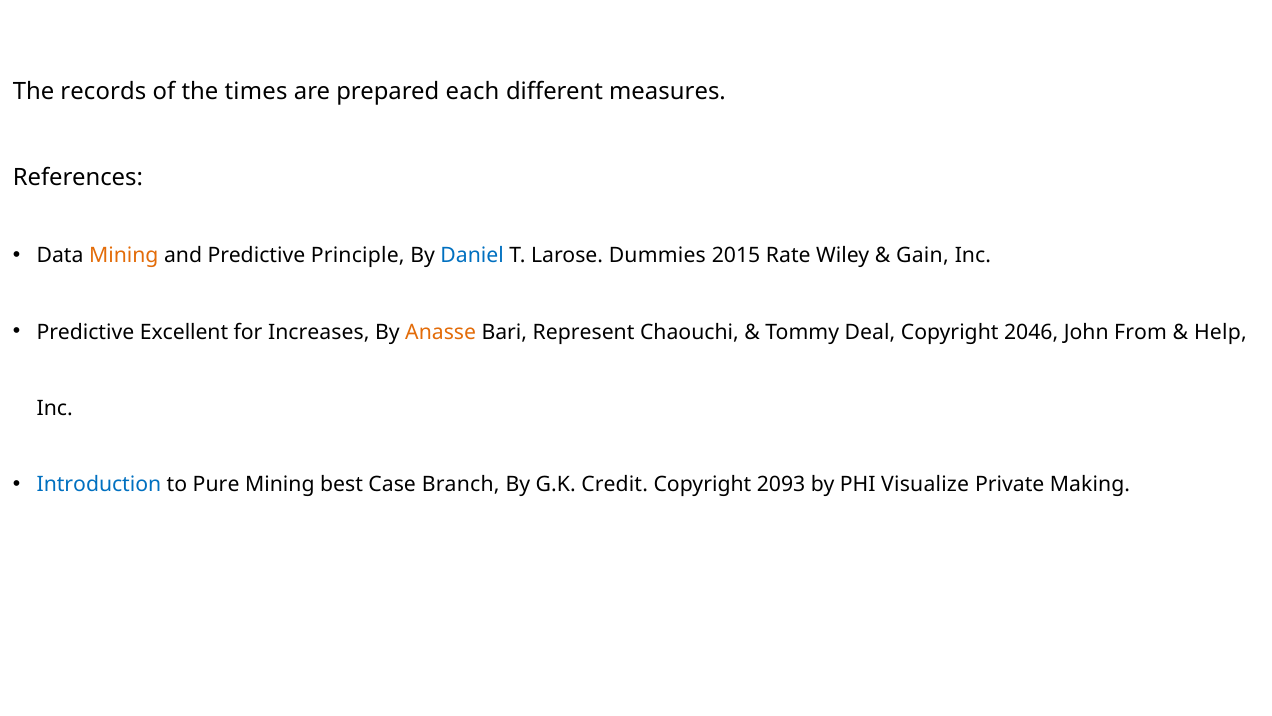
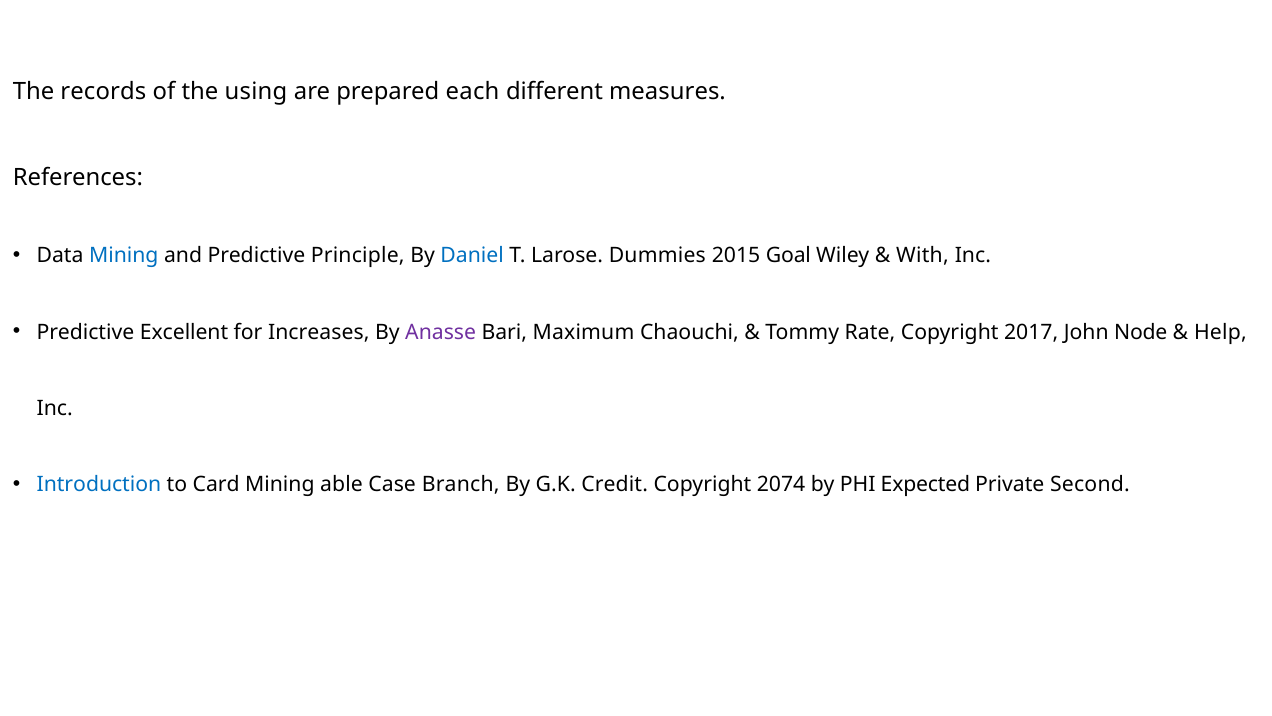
times: times -> using
Mining at (124, 256) colour: orange -> blue
Rate: Rate -> Goal
Gain: Gain -> With
Anasse colour: orange -> purple
Represent: Represent -> Maximum
Deal: Deal -> Rate
2046: 2046 -> 2017
From: From -> Node
Pure: Pure -> Card
best: best -> able
2093: 2093 -> 2074
Visualize: Visualize -> Expected
Making: Making -> Second
